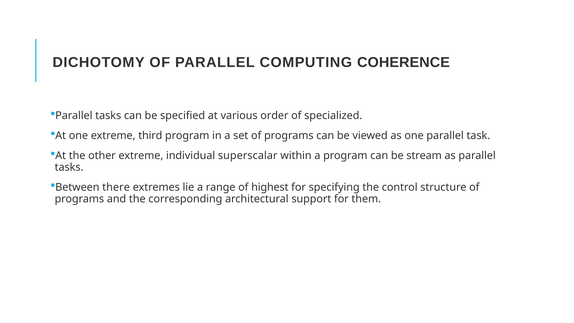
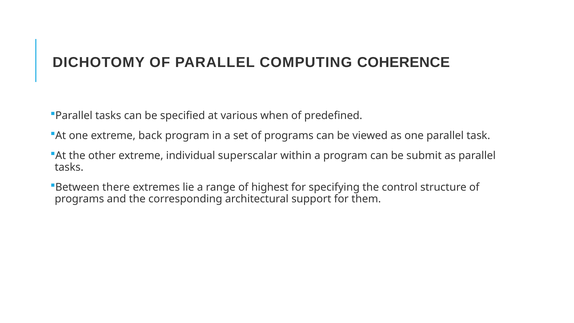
order: order -> when
specialized: specialized -> predefined
third: third -> back
stream: stream -> submit
